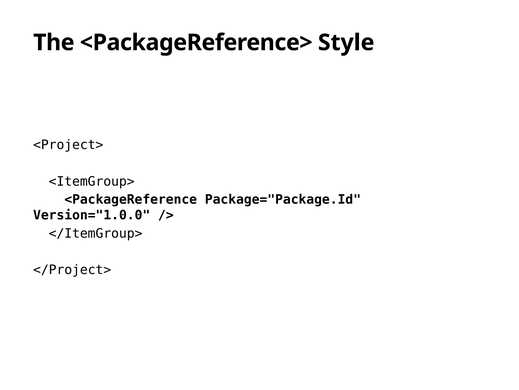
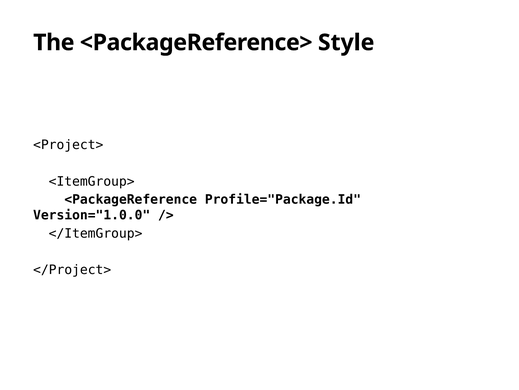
Package="Package.Id: Package="Package.Id -> Profile="Package.Id
